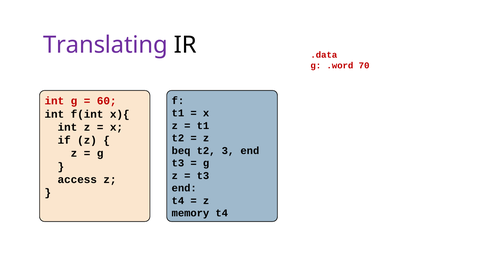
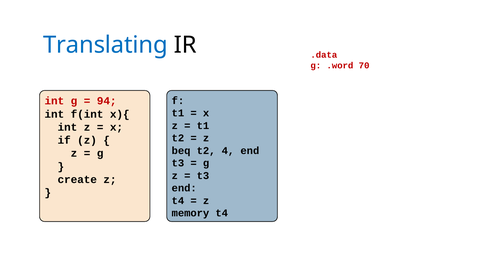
Translating colour: purple -> blue
60: 60 -> 94
3: 3 -> 4
access: access -> create
